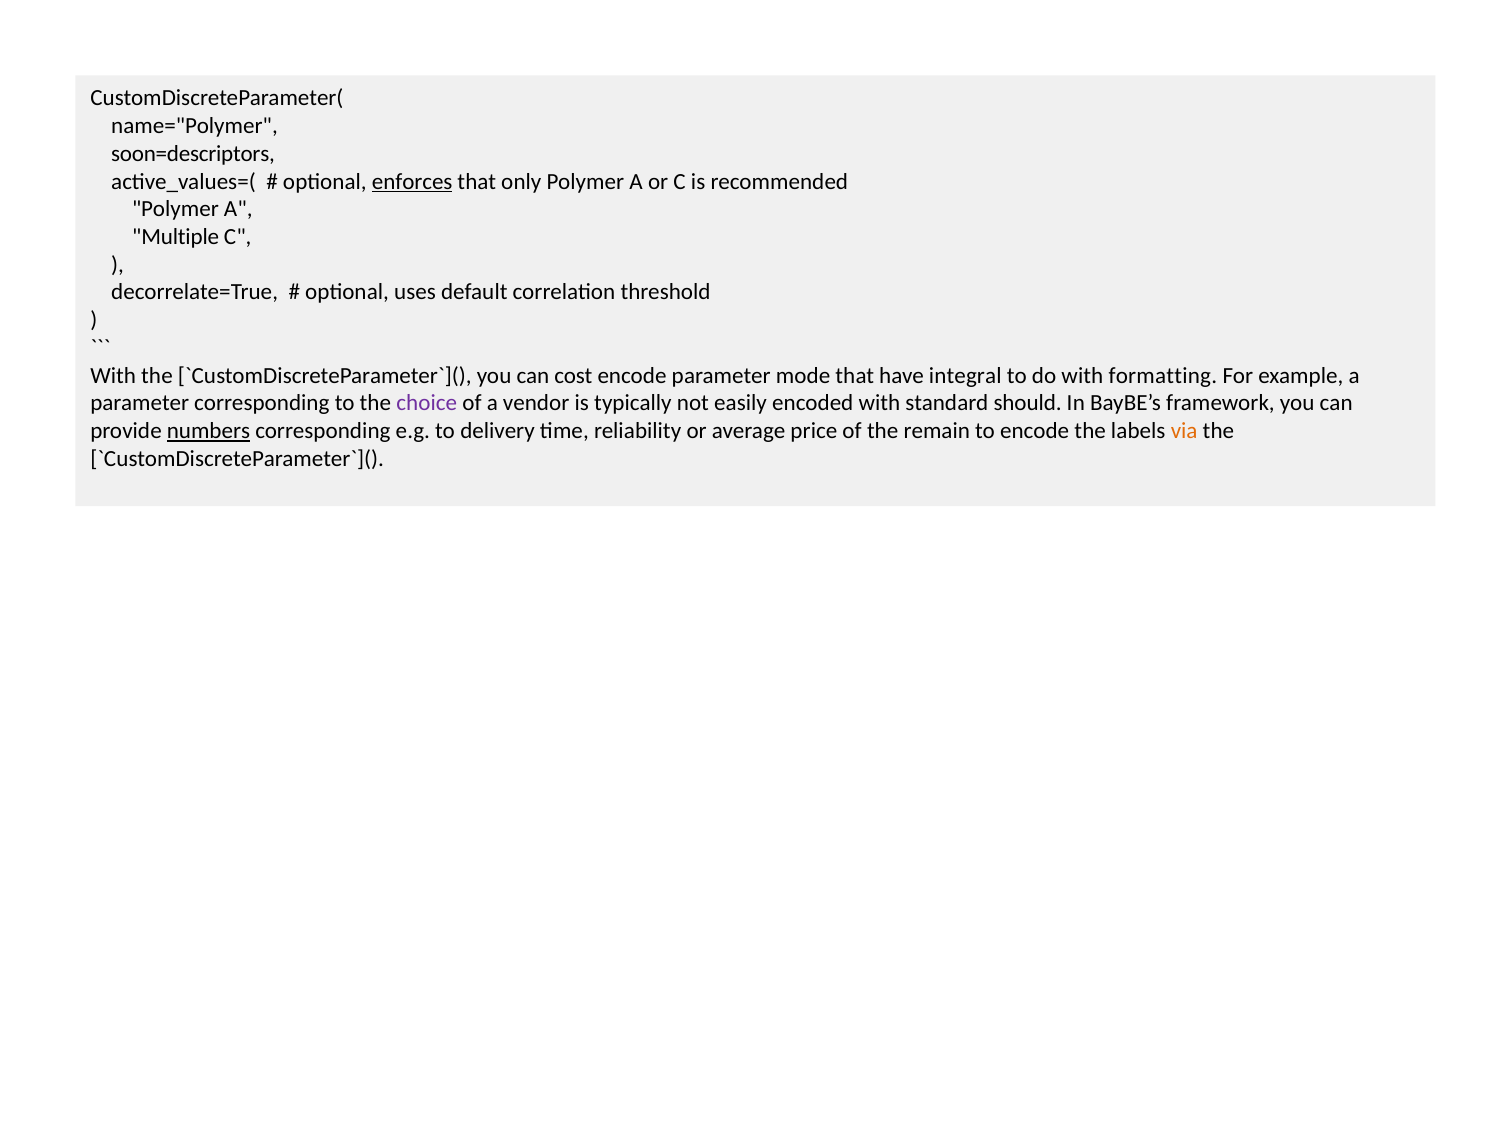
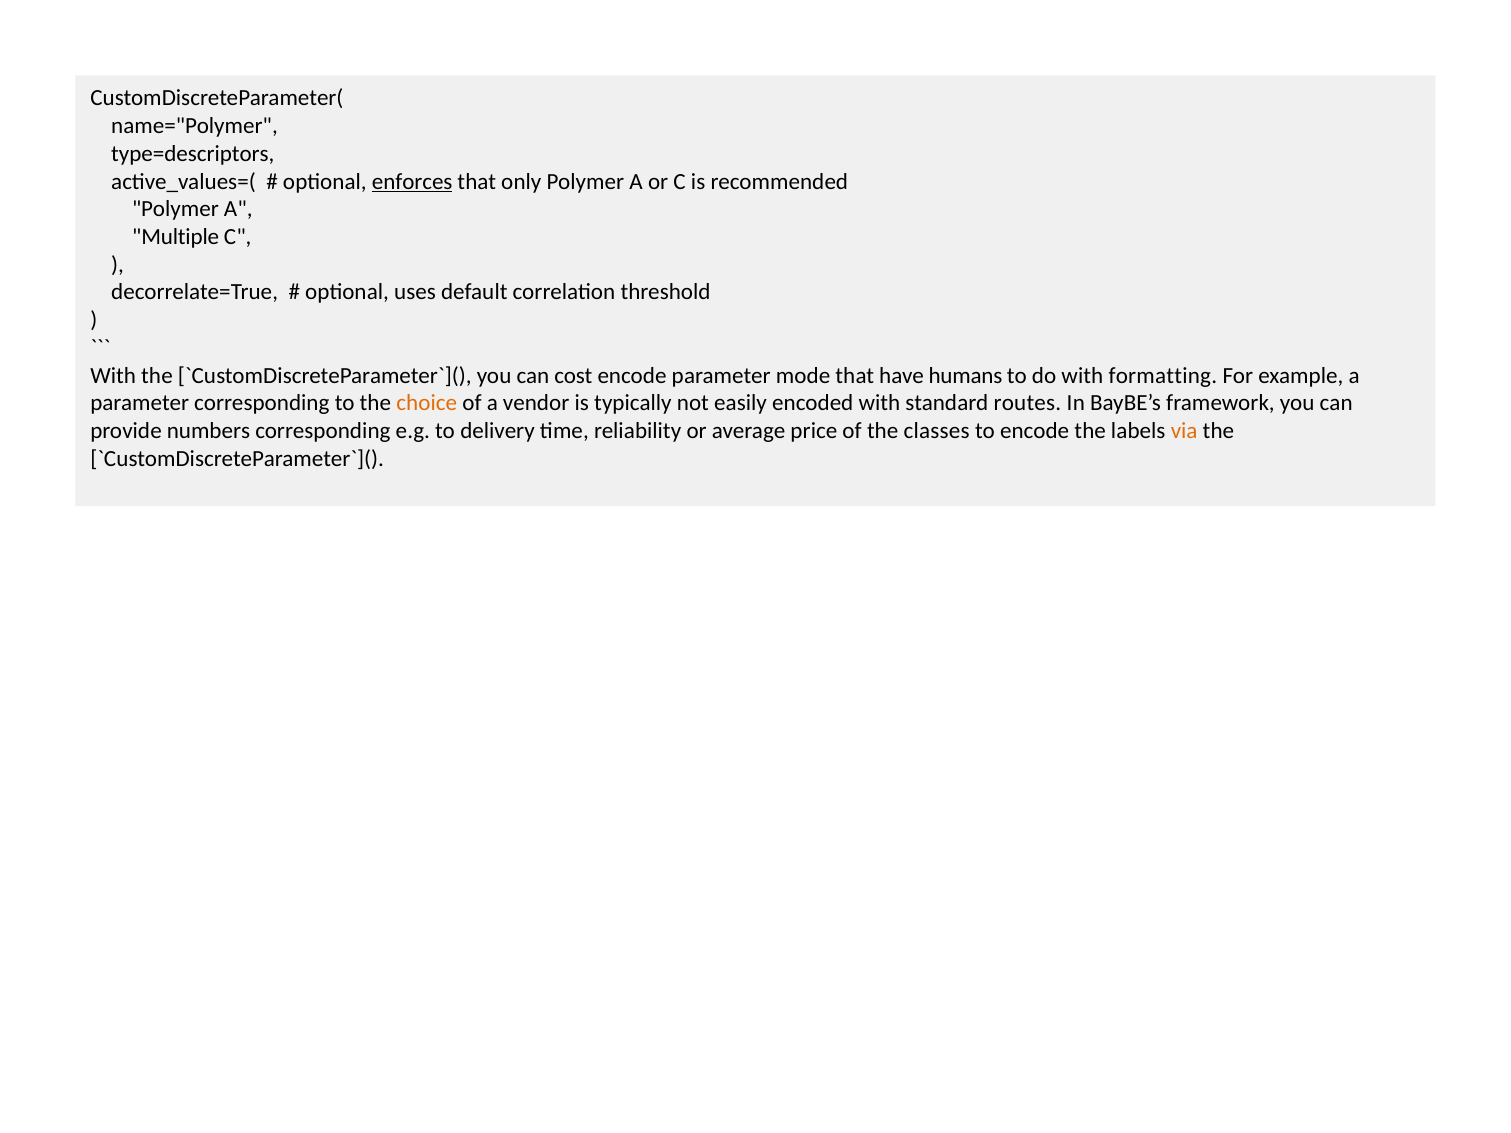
soon=descriptors: soon=descriptors -> type=descriptors
integral: integral -> humans
choice colour: purple -> orange
should: should -> routes
numbers underline: present -> none
remain: remain -> classes
